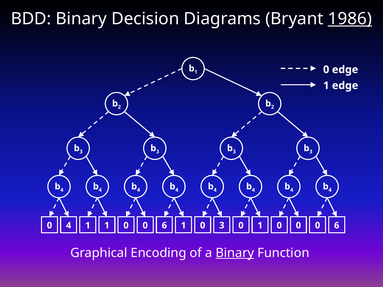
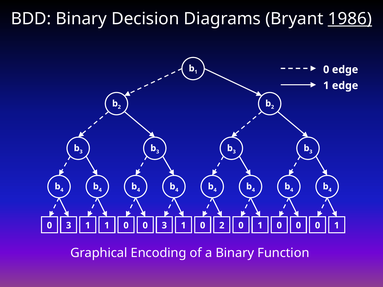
4 at (69, 226): 4 -> 3
1 0 0 6: 6 -> 3
0 3: 3 -> 2
0 0 0 6: 6 -> 1
Binary at (235, 253) underline: present -> none
